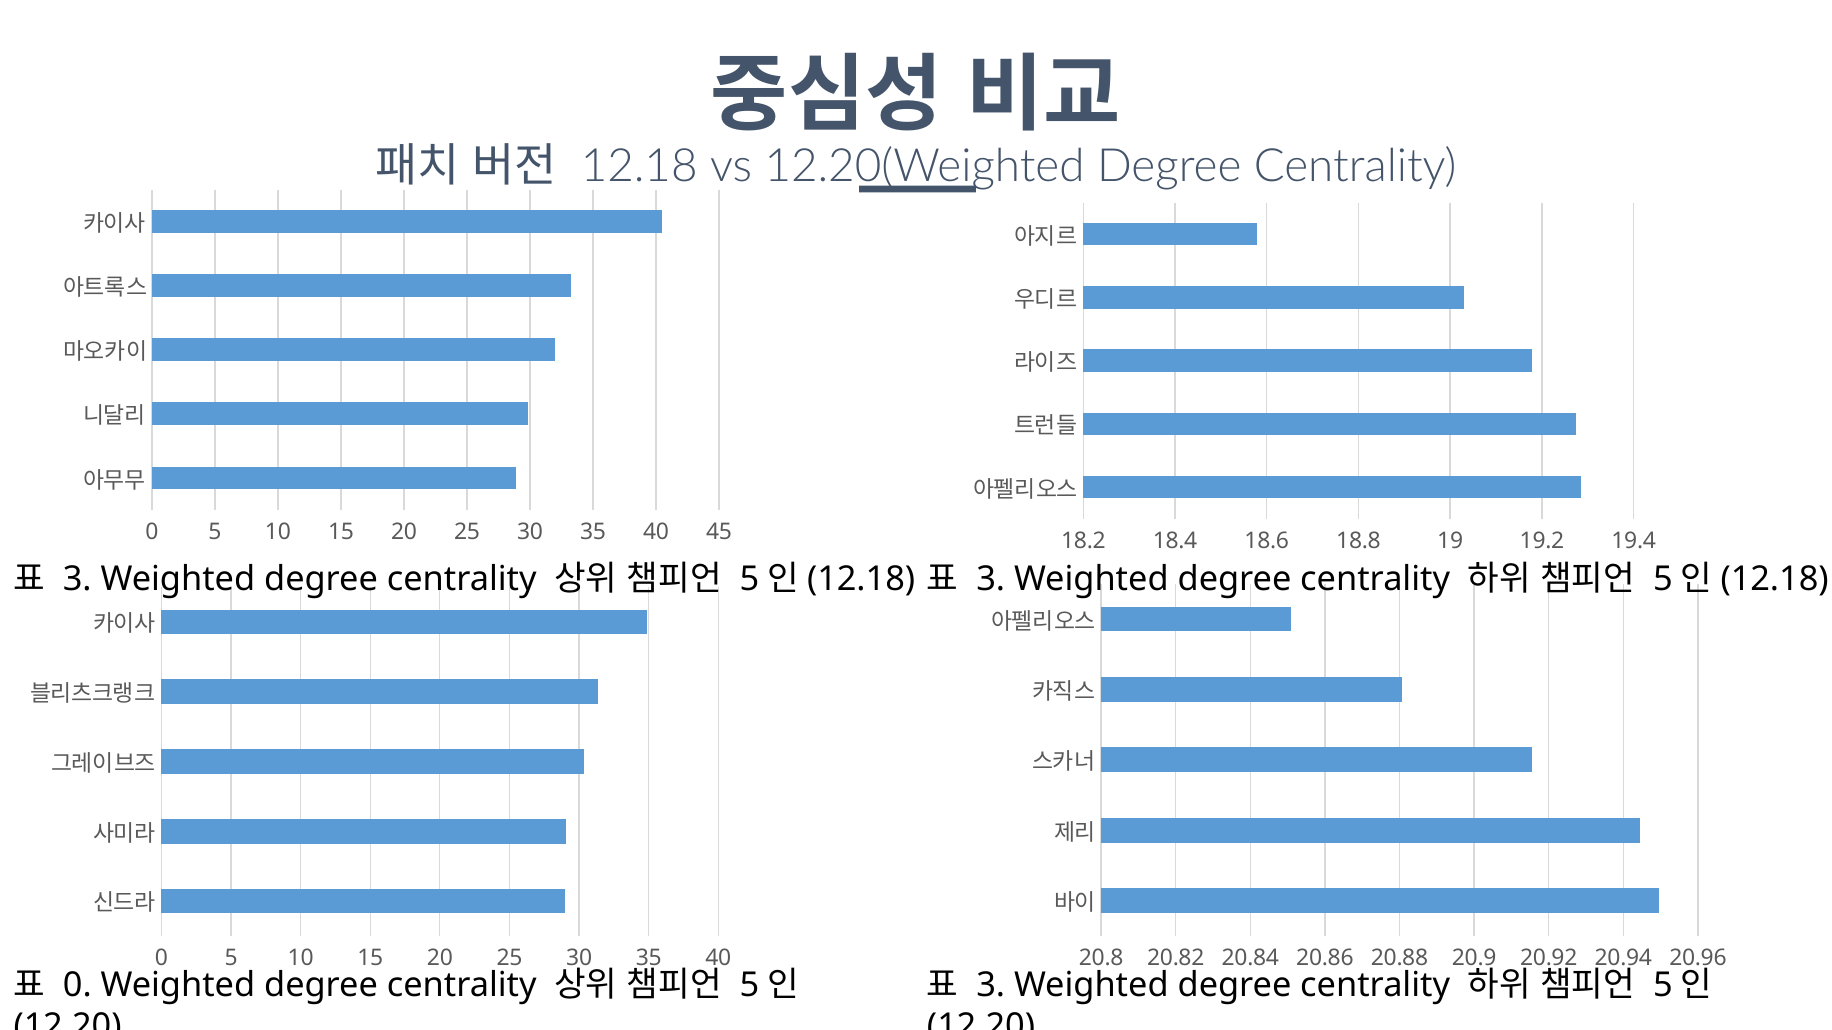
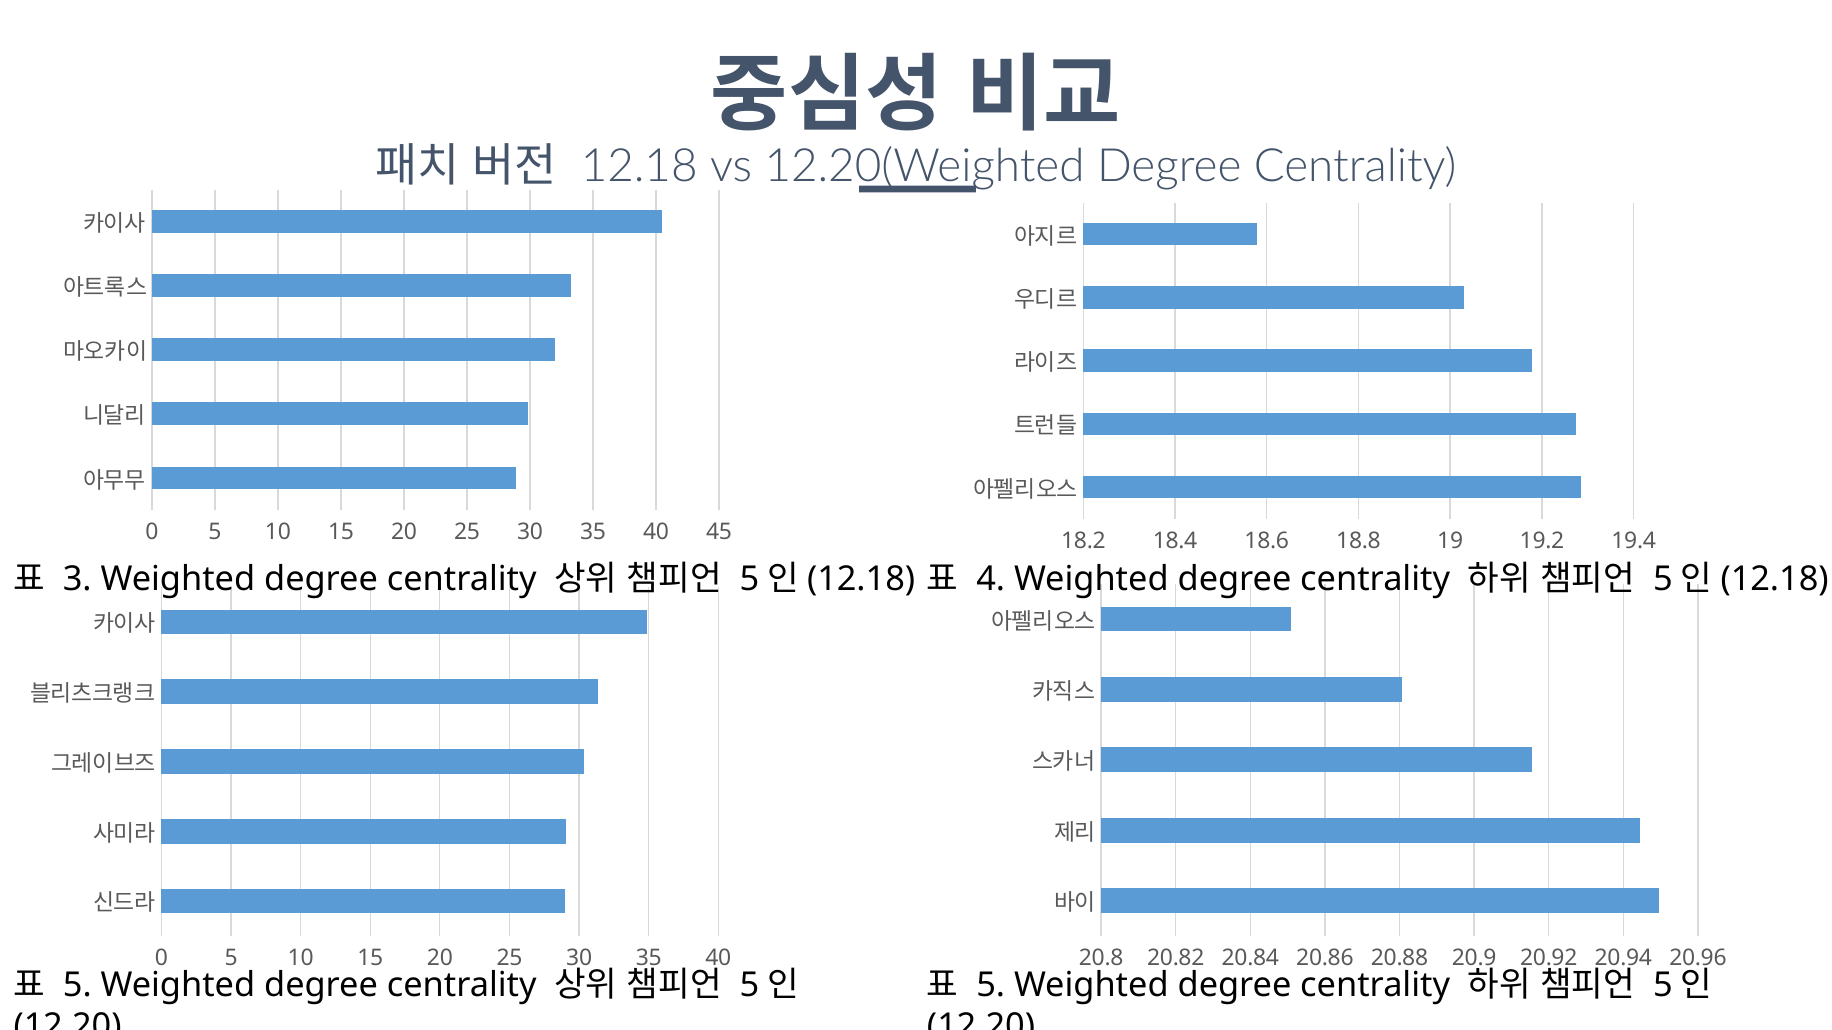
3 at (991, 579): 3 -> 4
0 at (77, 985): 0 -> 5
3 at (991, 985): 3 -> 5
